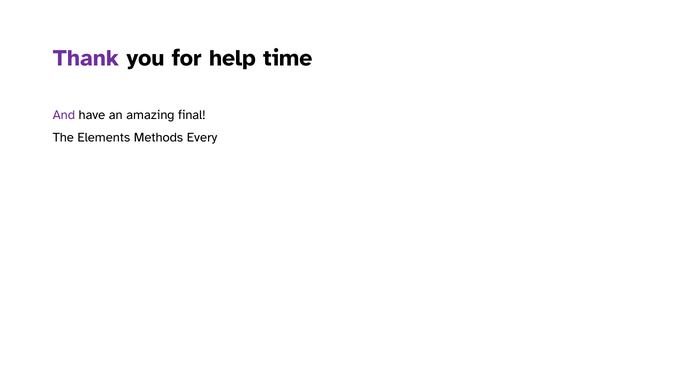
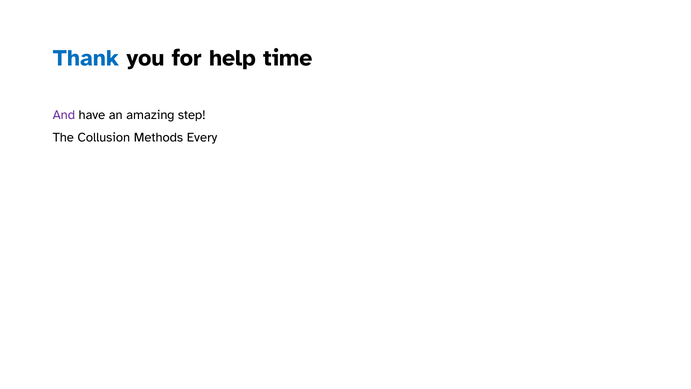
Thank colour: purple -> blue
final: final -> step
Elements: Elements -> Collusion
